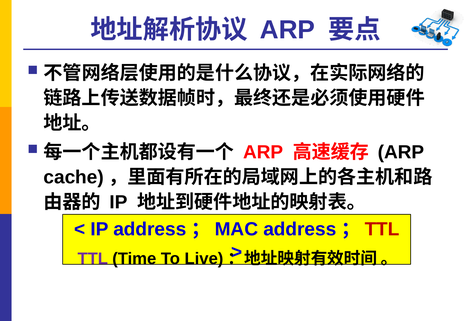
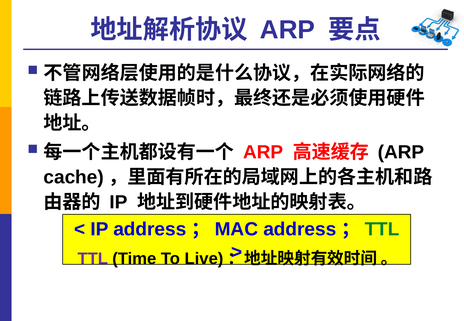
TTL at (382, 229) colour: red -> green
